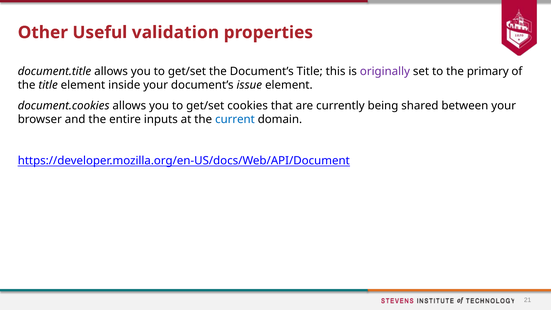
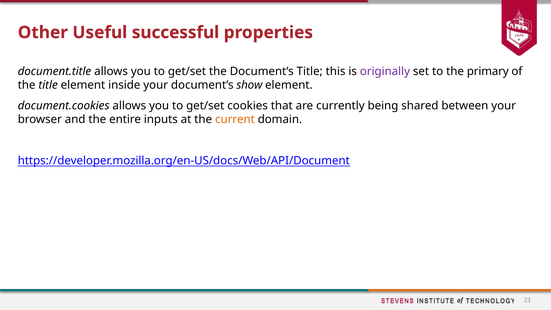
validation: validation -> successful
issue: issue -> show
current colour: blue -> orange
